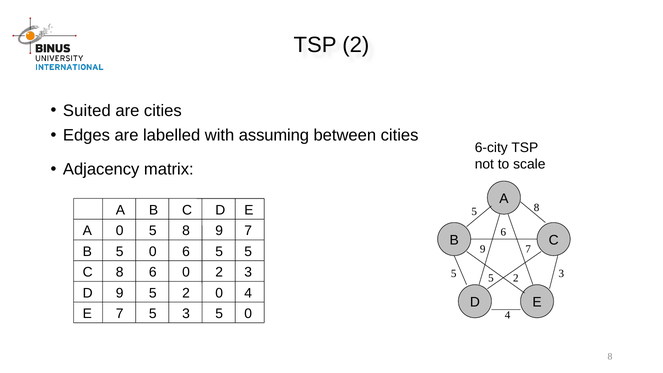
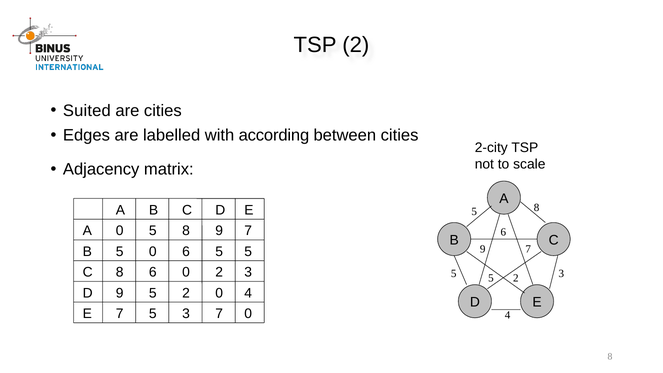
assuming: assuming -> according
6-city: 6-city -> 2-city
3 5: 5 -> 7
